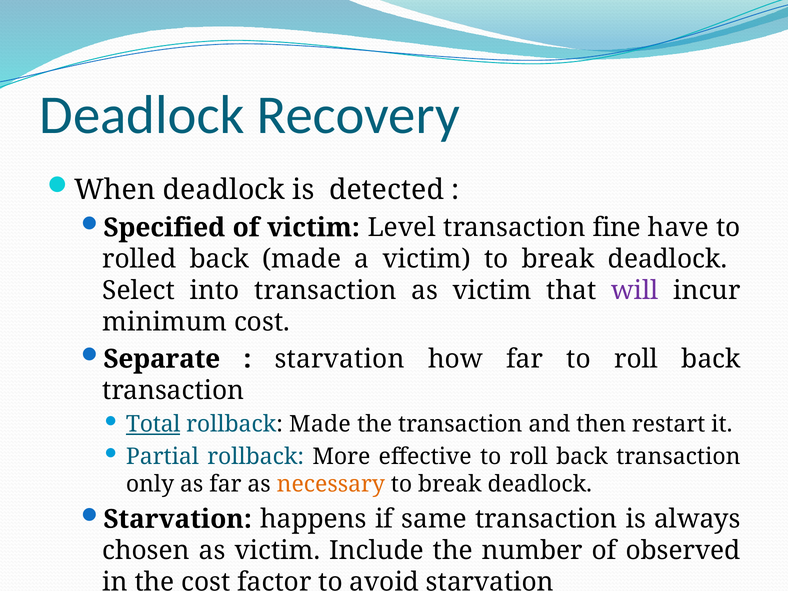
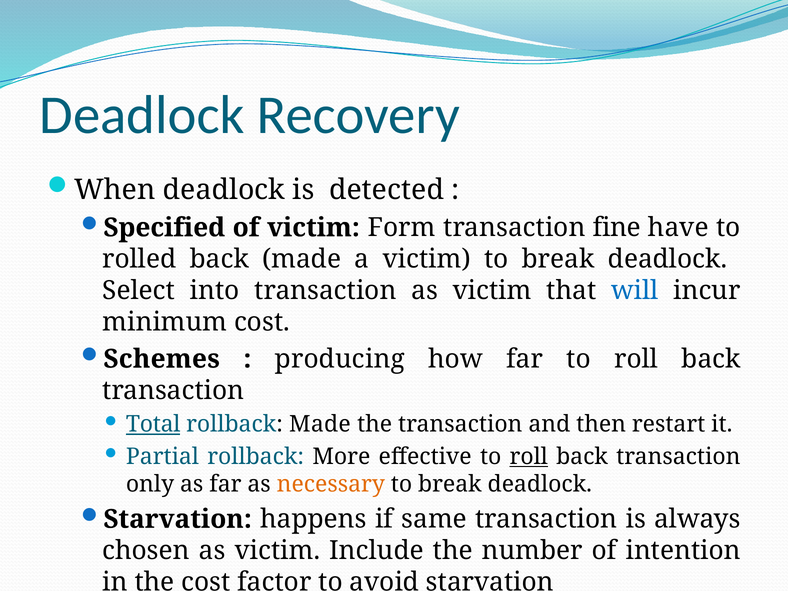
Level: Level -> Form
will colour: purple -> blue
Separate: Separate -> Schemes
starvation at (340, 359): starvation -> producing
roll at (529, 457) underline: none -> present
observed: observed -> intention
